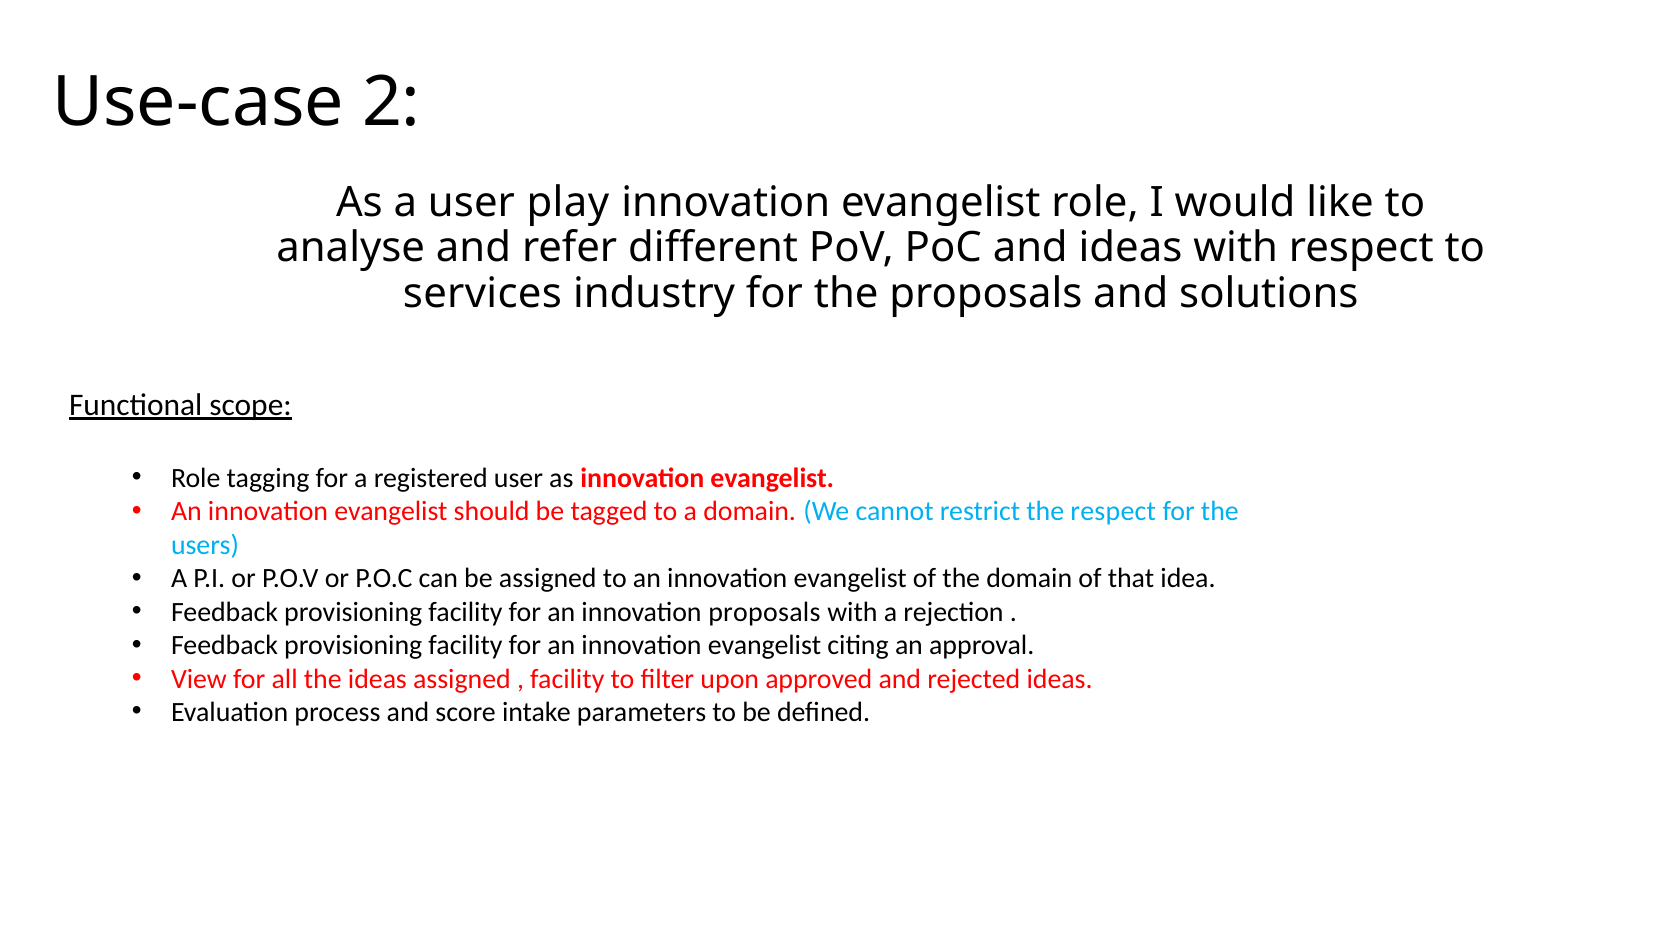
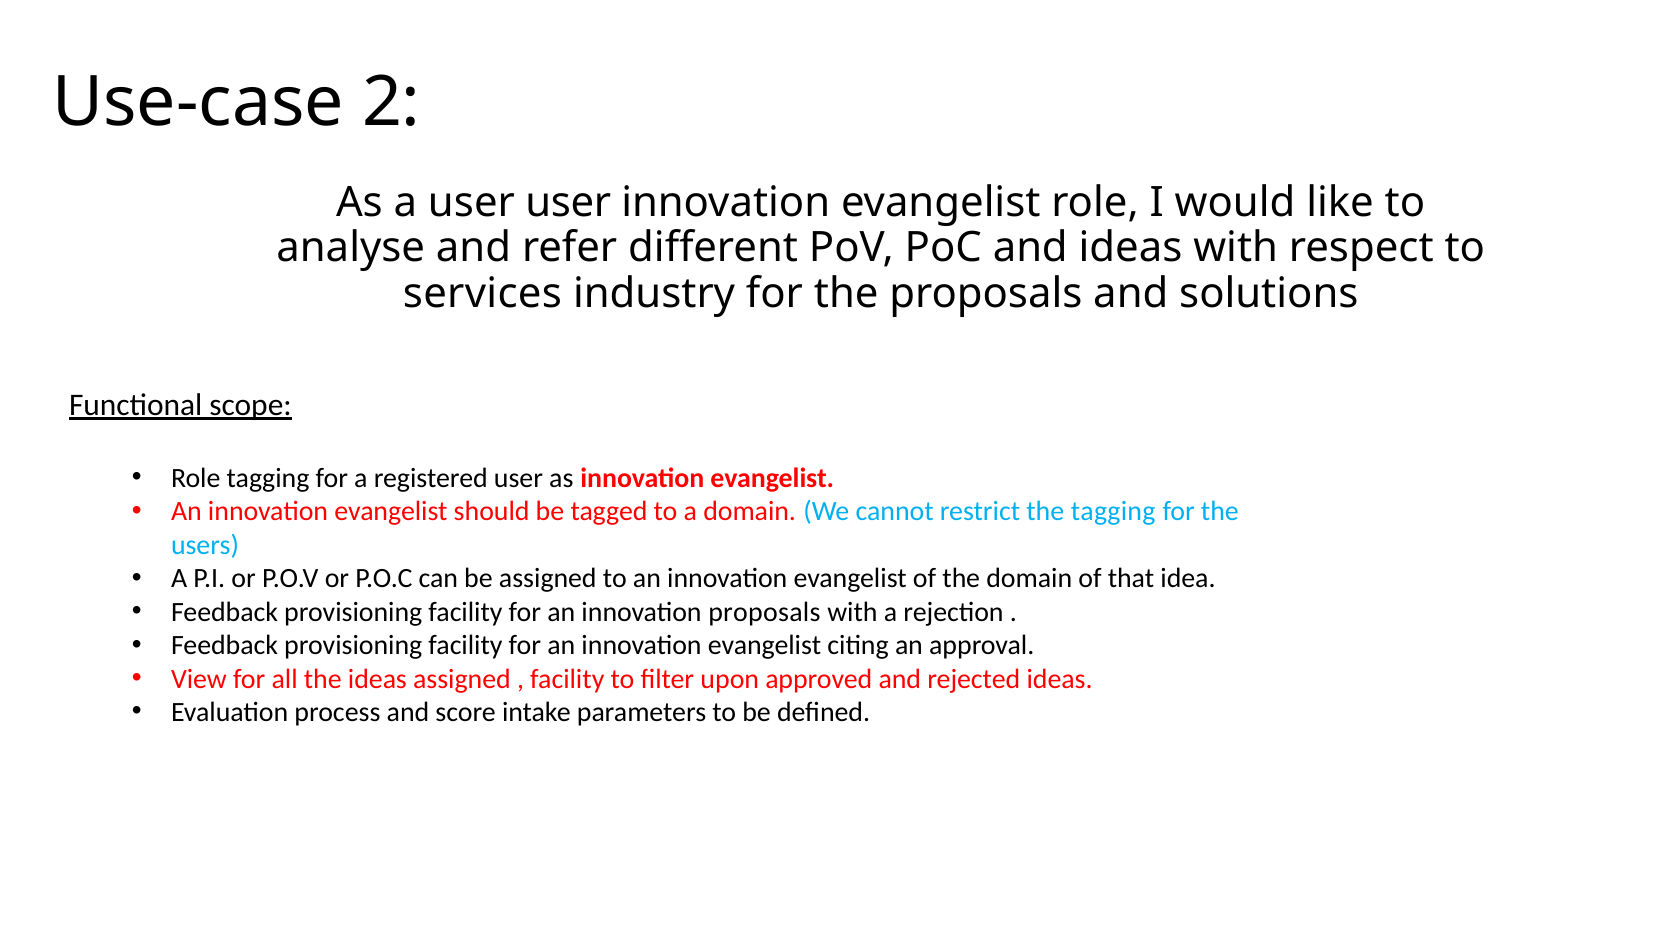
user play: play -> user
the respect: respect -> tagging
